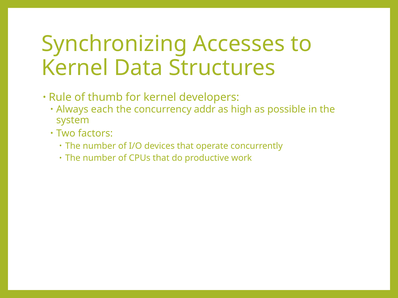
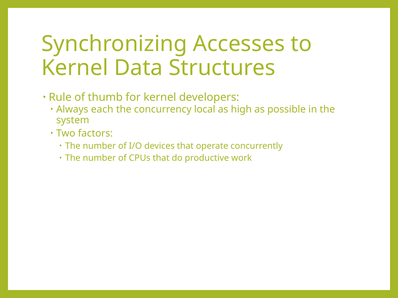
addr: addr -> local
